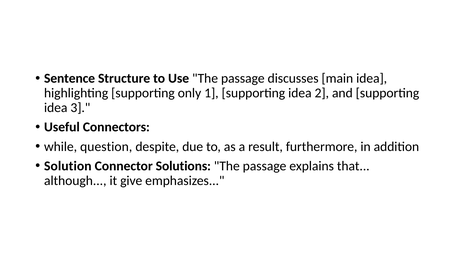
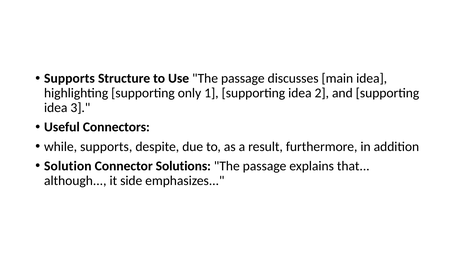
Sentence at (70, 78): Sentence -> Supports
while question: question -> supports
give: give -> side
